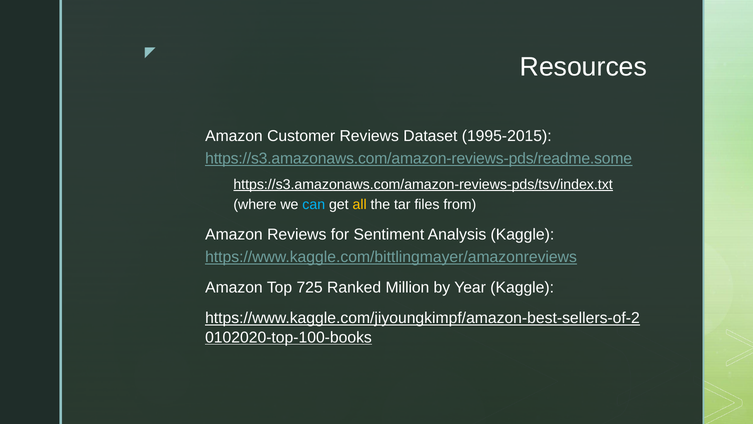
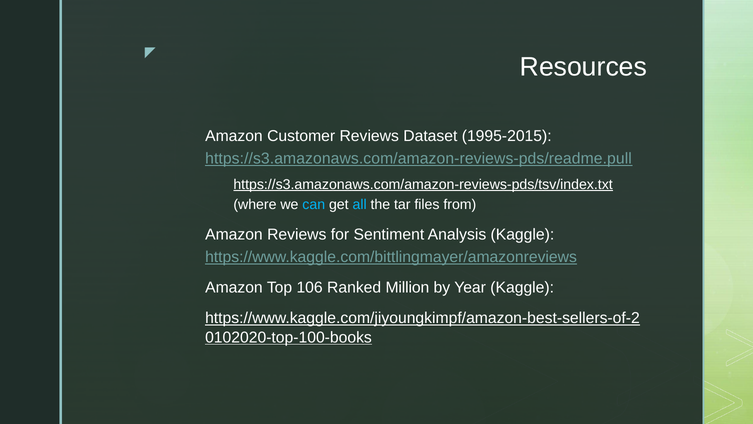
https://s3.amazonaws.com/amazon-reviews-pds/readme.some: https://s3.amazonaws.com/amazon-reviews-pds/readme.some -> https://s3.amazonaws.com/amazon-reviews-pds/readme.pull
all colour: yellow -> light blue
725: 725 -> 106
